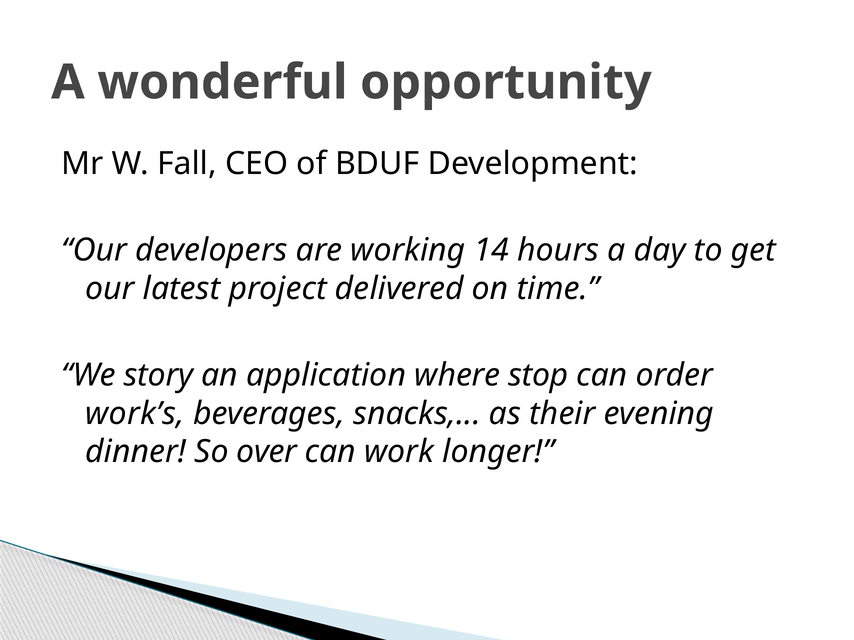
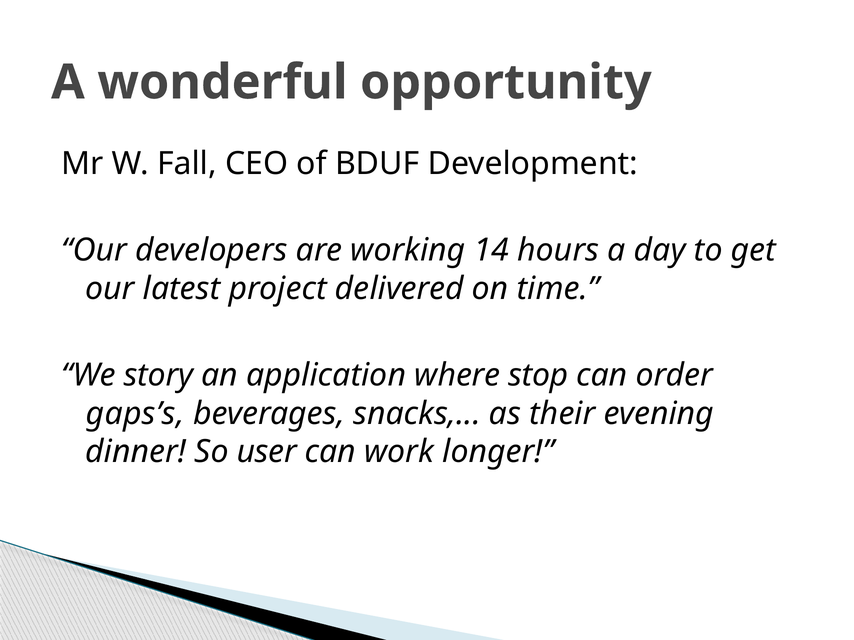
work’s: work’s -> gaps’s
over: over -> user
